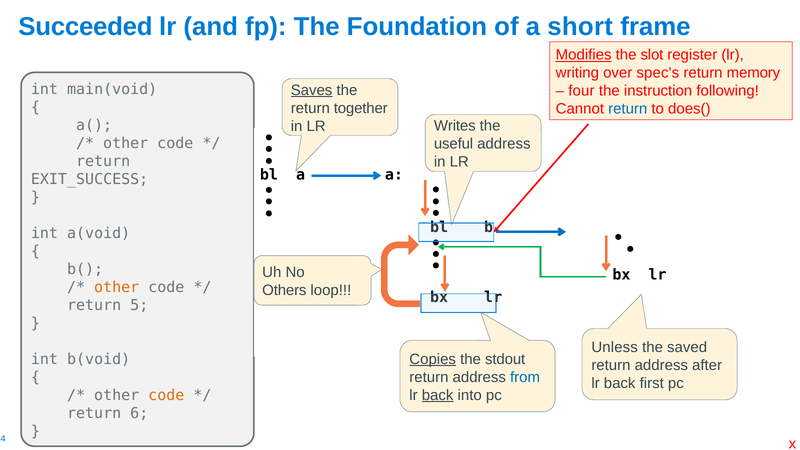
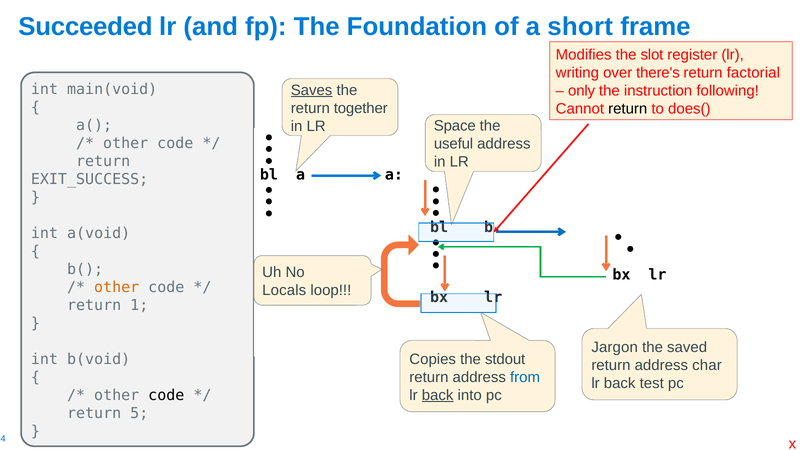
Modifies underline: present -> none
spec's: spec's -> there's
memory: memory -> factorial
four: four -> only
return at (628, 109) colour: blue -> black
Writes: Writes -> Space
Others: Others -> Locals
5: 5 -> 1
Unless: Unless -> Jargon
Copies underline: present -> none
after: after -> char
first: first -> test
code at (166, 395) colour: orange -> black
6: 6 -> 5
